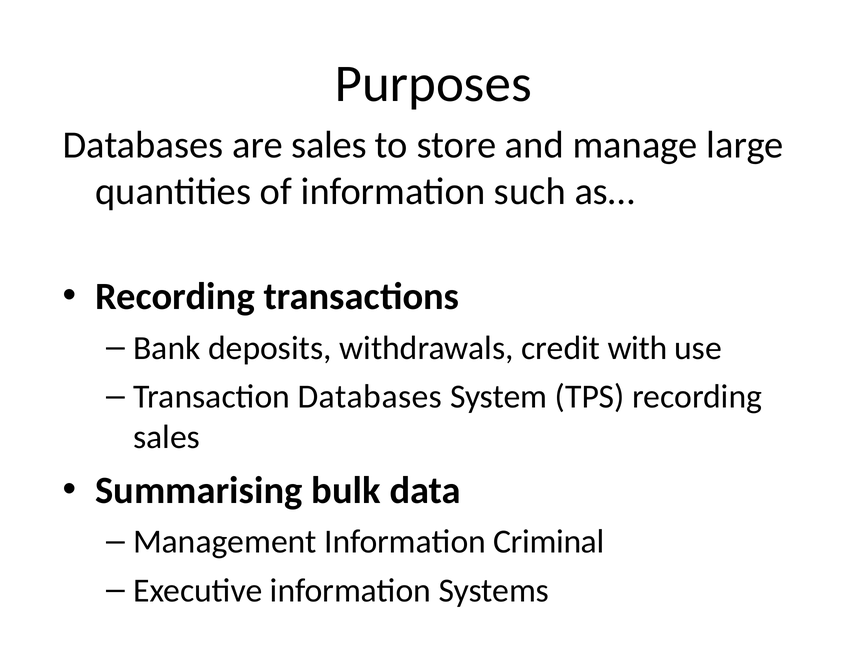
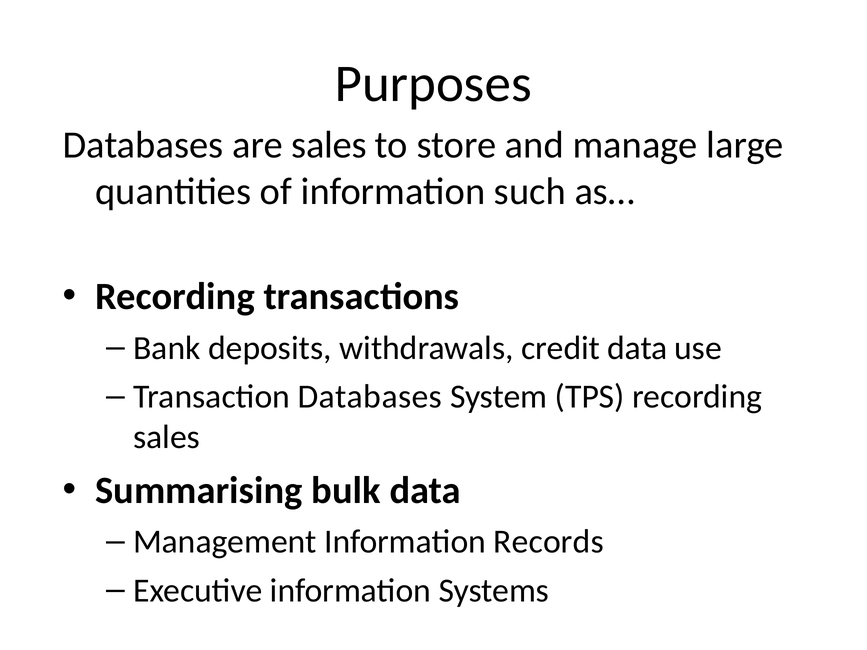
credit with: with -> data
Criminal: Criminal -> Records
